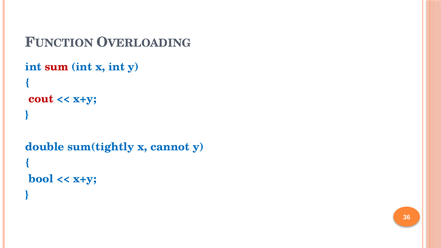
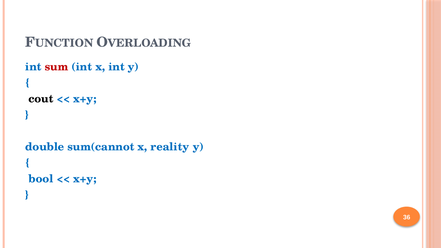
cout colour: red -> black
sum(tightly: sum(tightly -> sum(cannot
cannot: cannot -> reality
